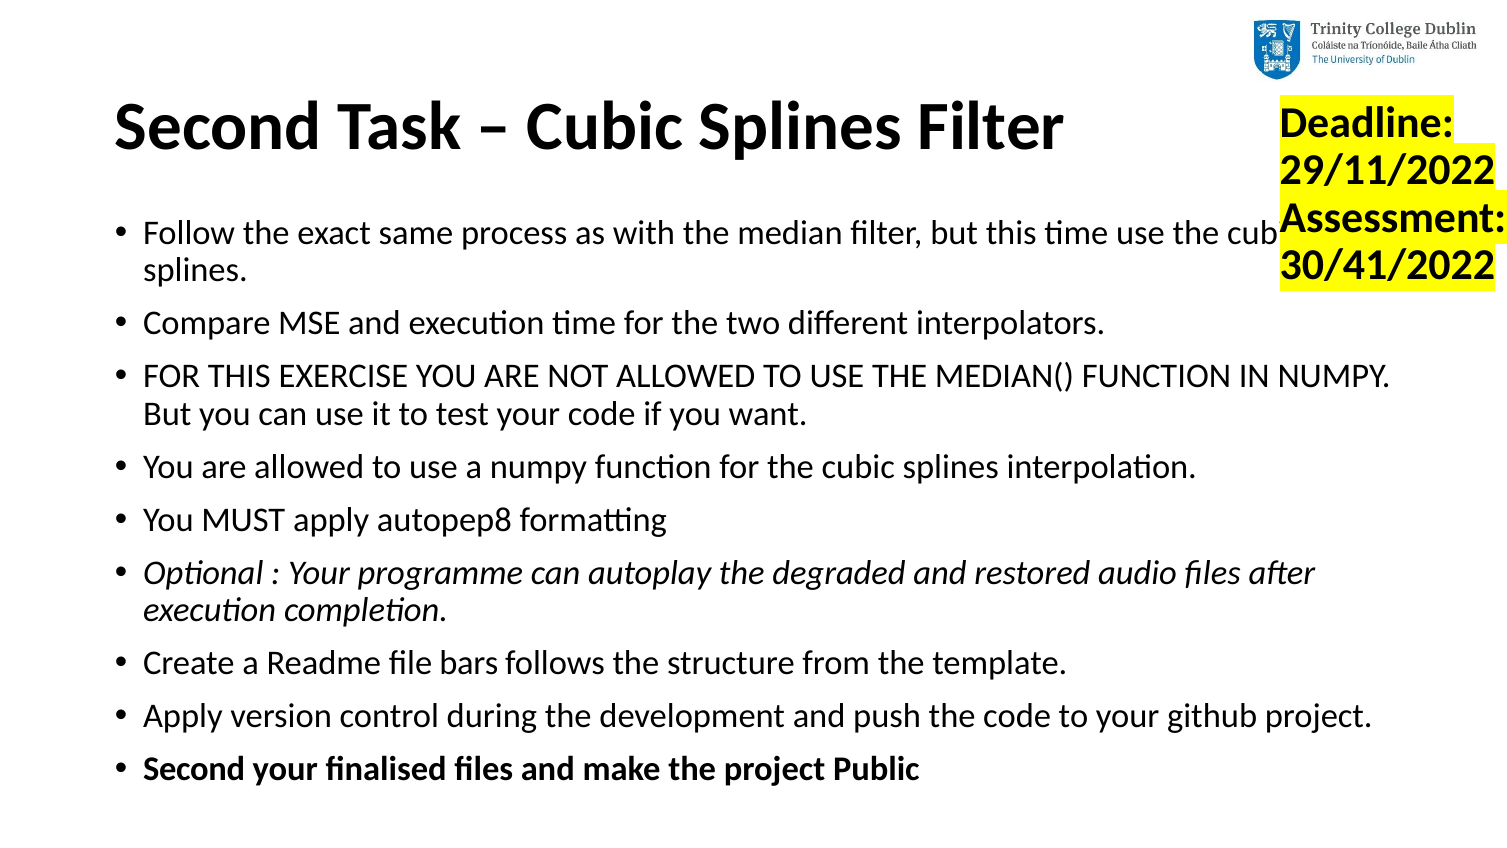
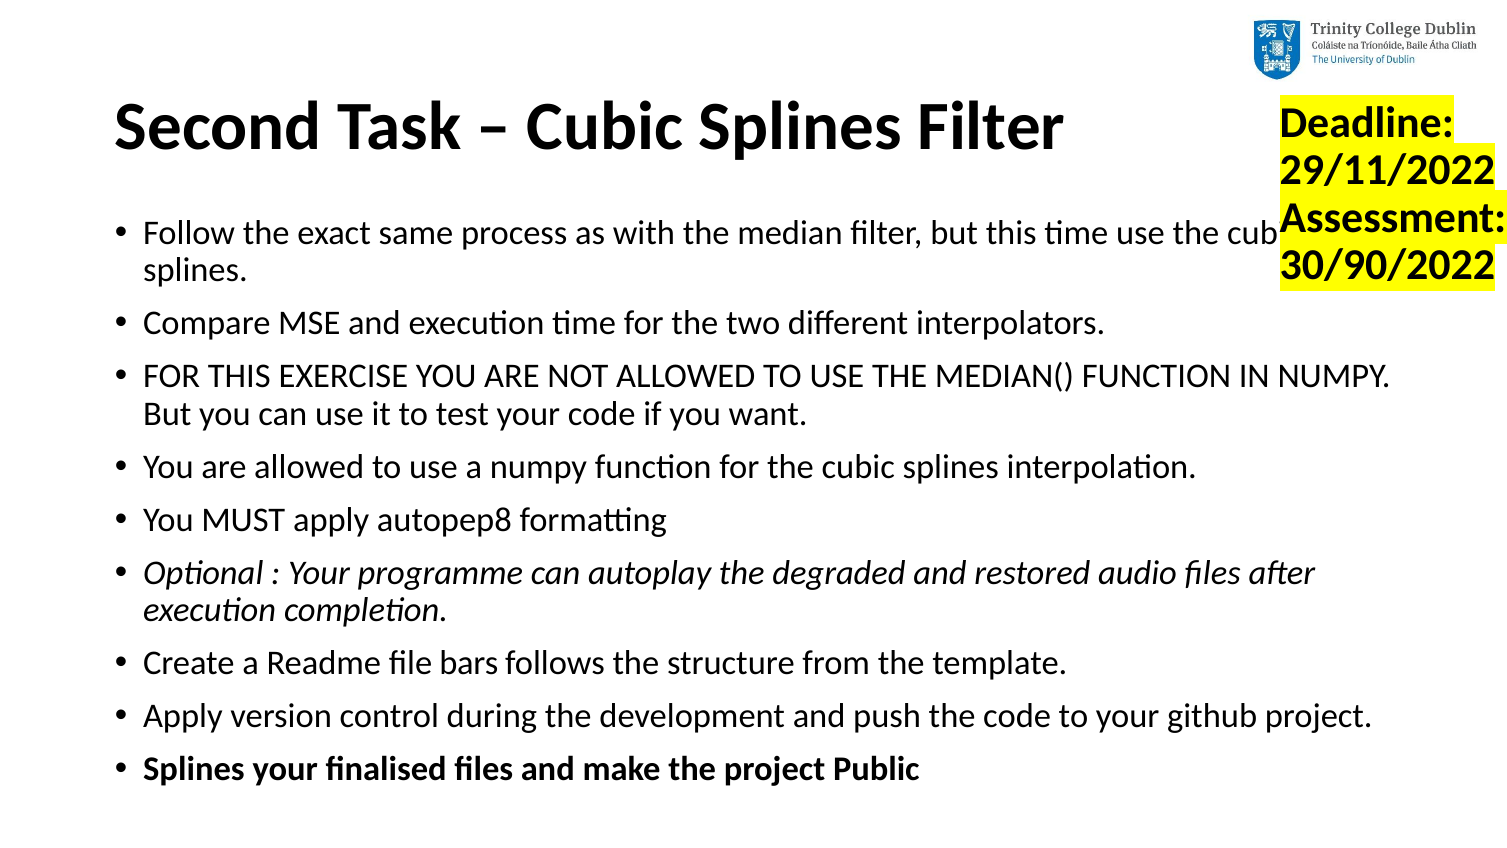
30/41/2022: 30/41/2022 -> 30/90/2022
Second at (194, 769): Second -> Splines
